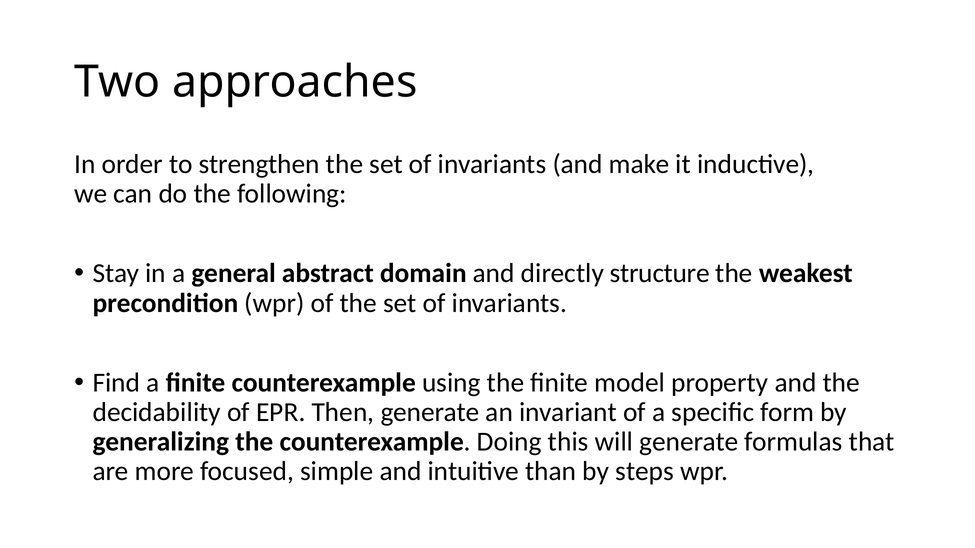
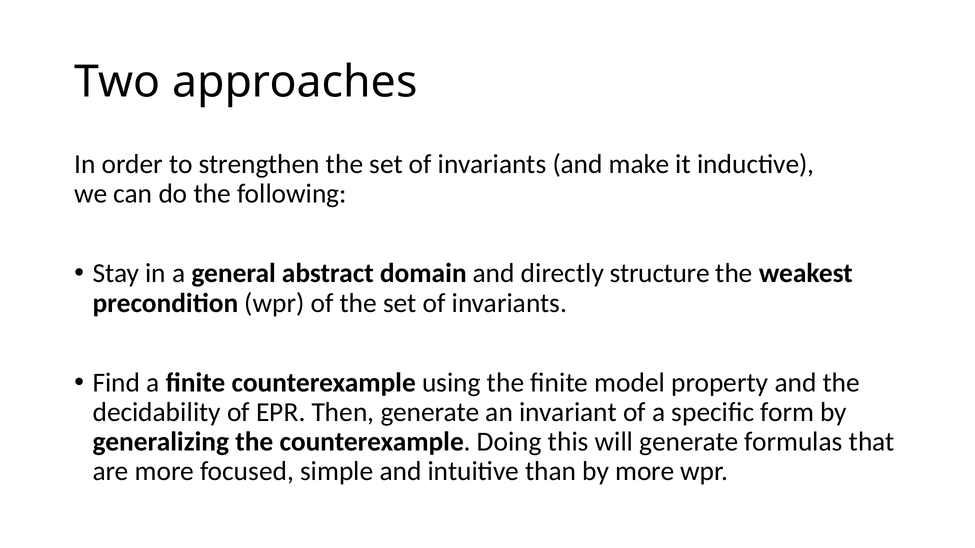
by steps: steps -> more
